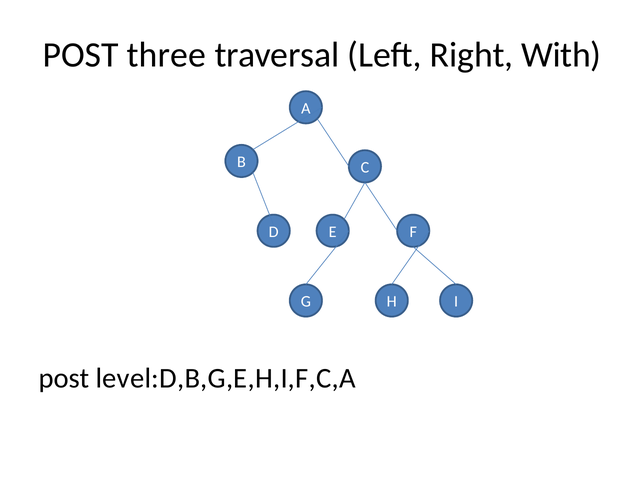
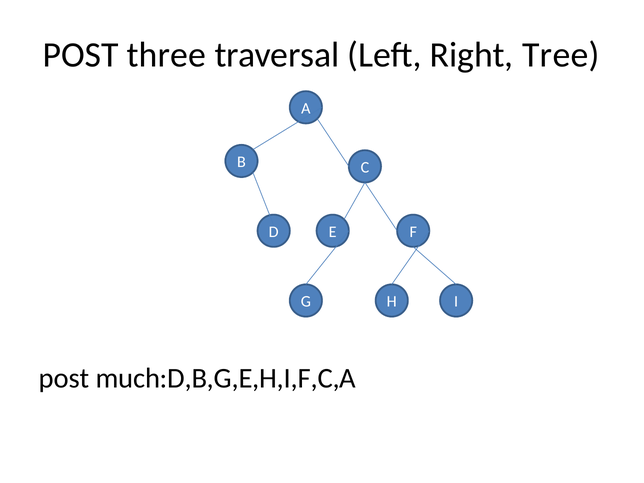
With: With -> Tree
level:D,B,G,E,H,I,F,C,A: level:D,B,G,E,H,I,F,C,A -> much:D,B,G,E,H,I,F,C,A
